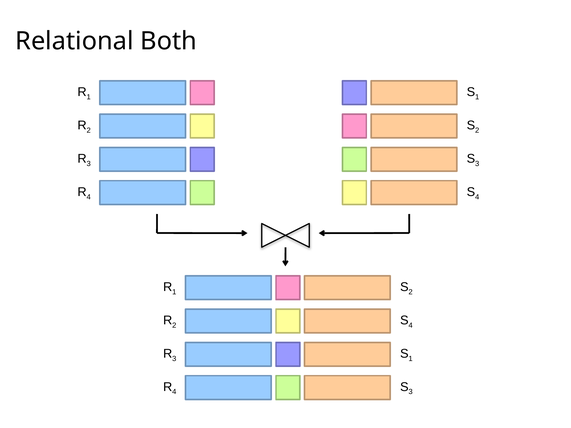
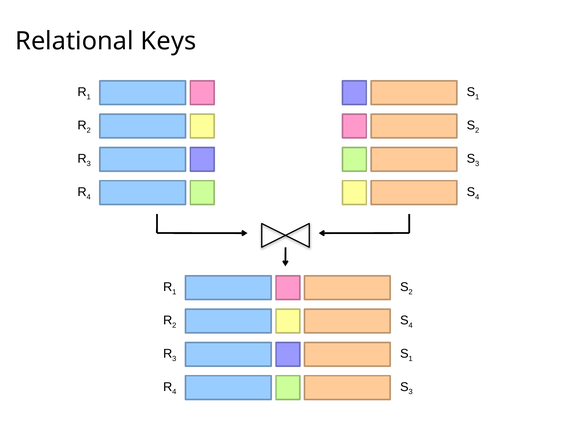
Both: Both -> Keys
